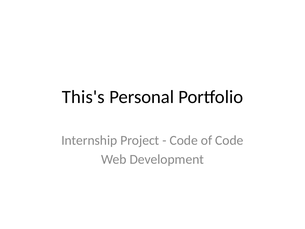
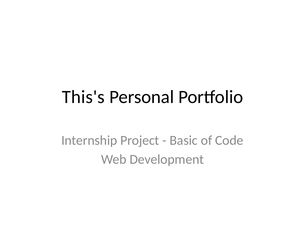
Code at (184, 140): Code -> Basic
